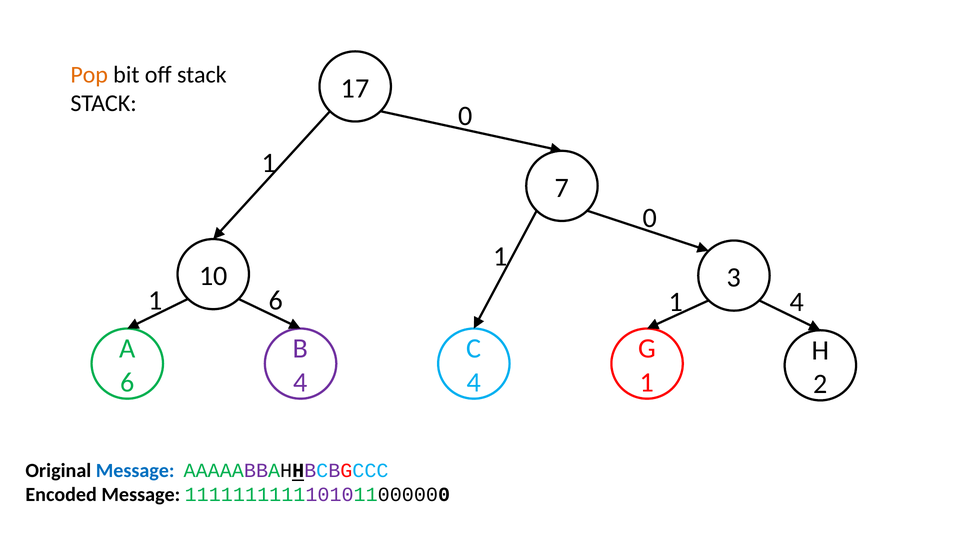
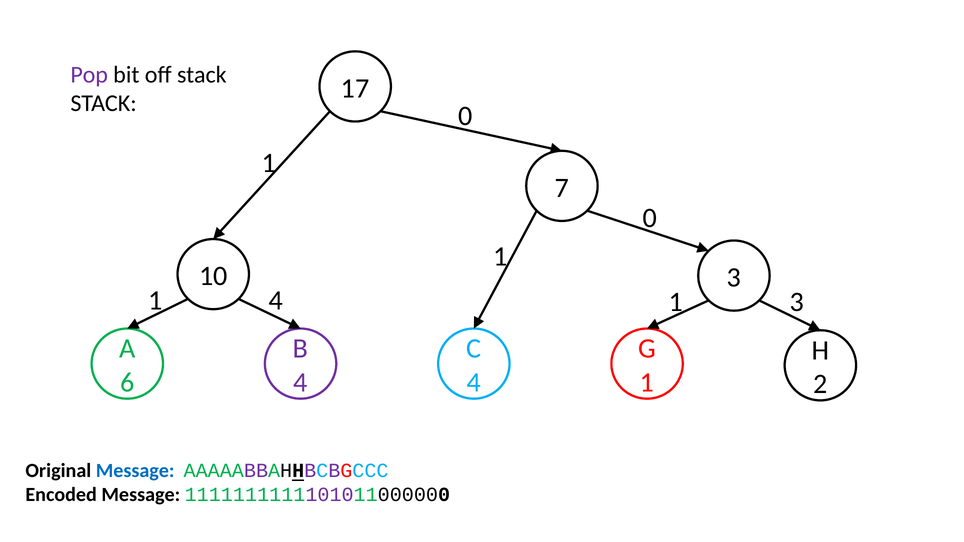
Pop colour: orange -> purple
1 6: 6 -> 4
1 4: 4 -> 3
